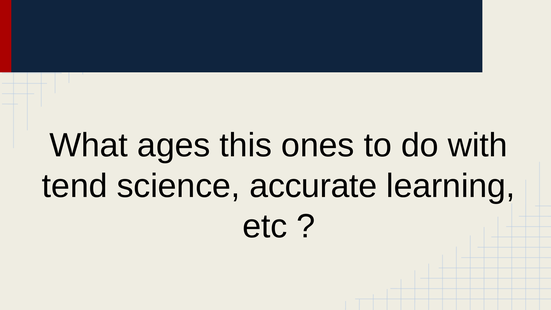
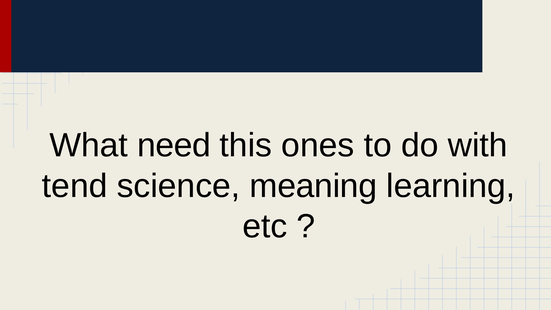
ages: ages -> need
accurate: accurate -> meaning
